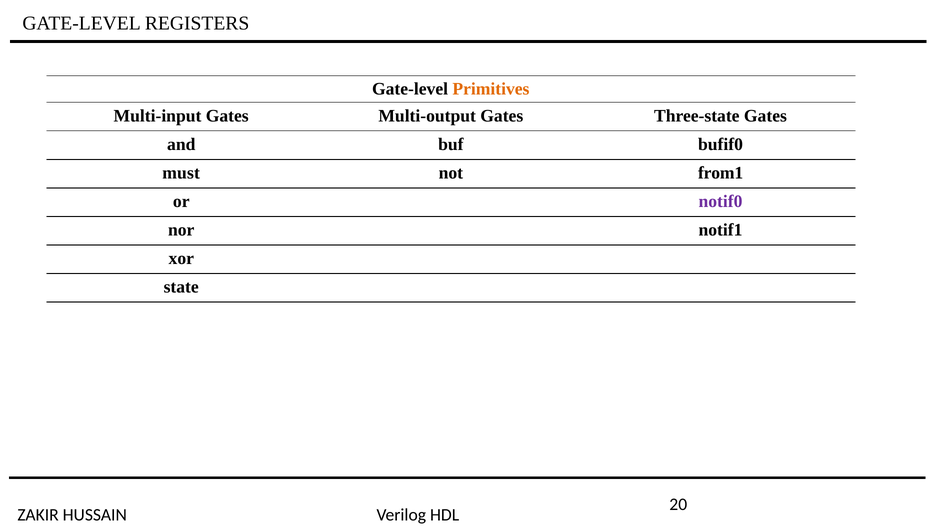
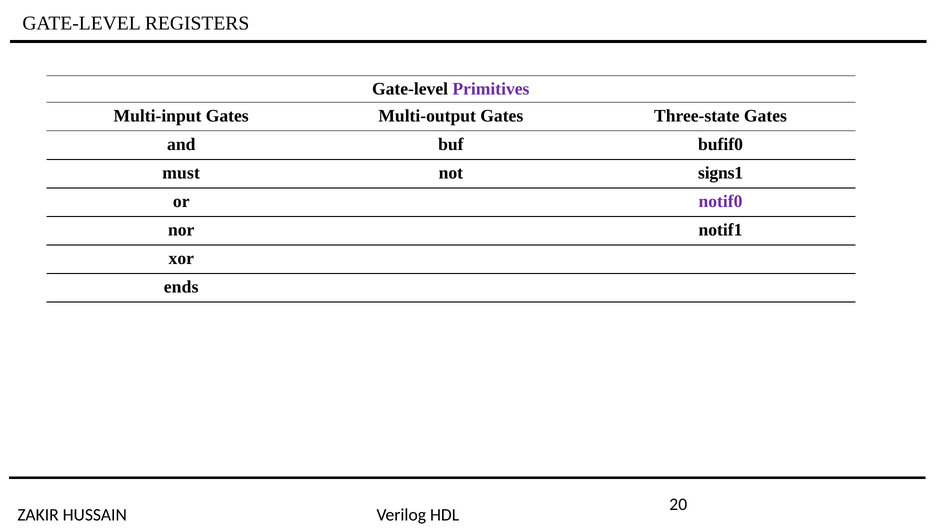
Primitives colour: orange -> purple
from1: from1 -> signs1
state: state -> ends
